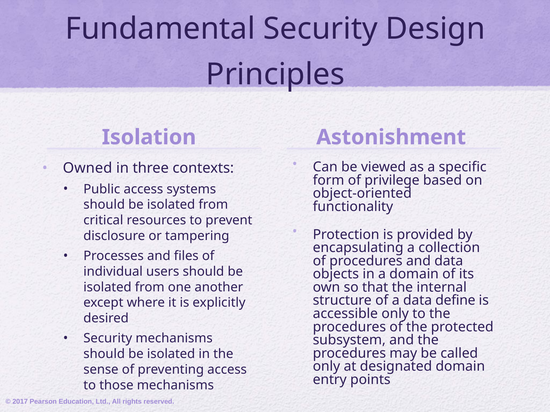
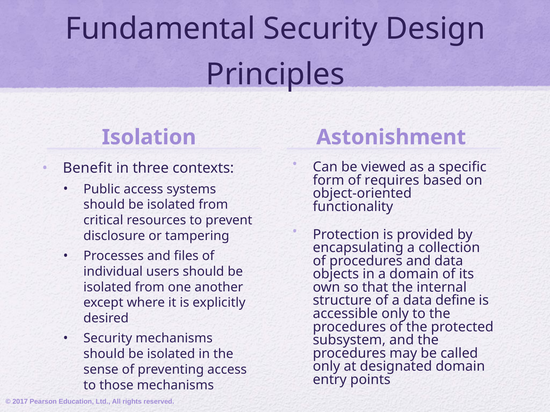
Owned: Owned -> Benefit
privilege: privilege -> requires
